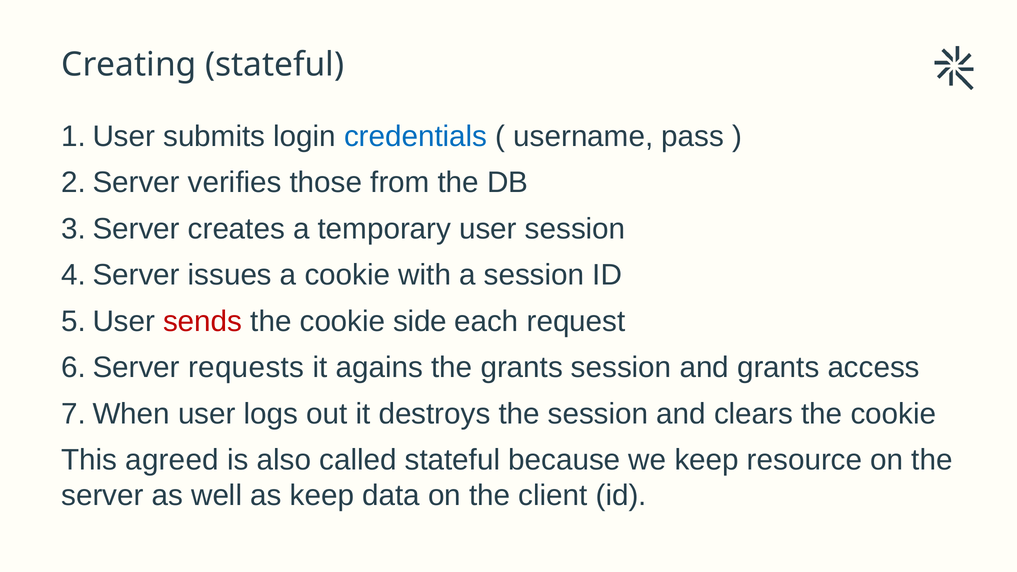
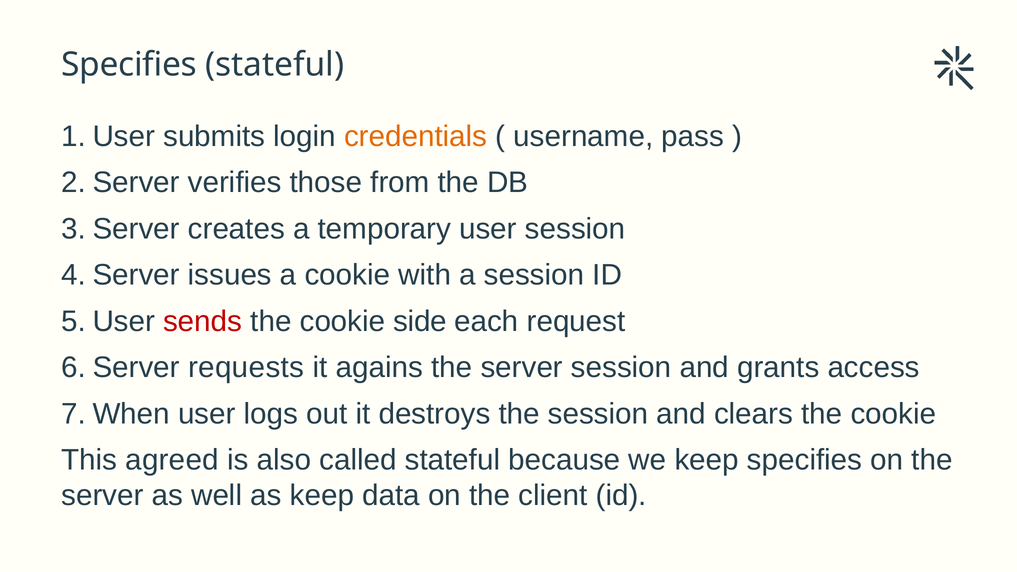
Creating at (129, 65): Creating -> Specifies
credentials colour: blue -> orange
agains the grants: grants -> server
keep resource: resource -> specifies
